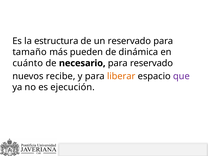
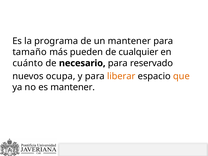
estructura: estructura -> programa
un reservado: reservado -> mantener
de dinámica: dinámica -> cualquier
recibe: recibe -> ocupa
que colour: purple -> orange
es ejecución: ejecución -> mantener
